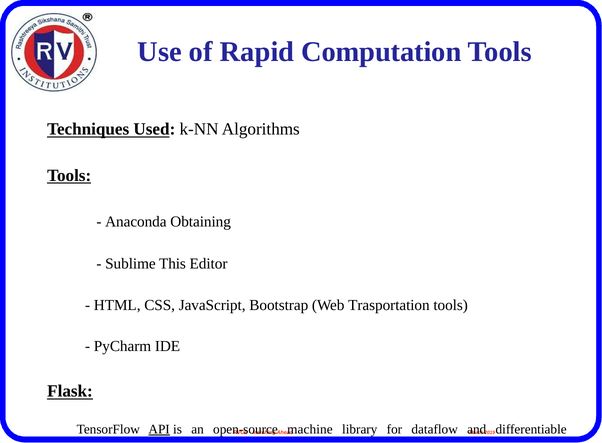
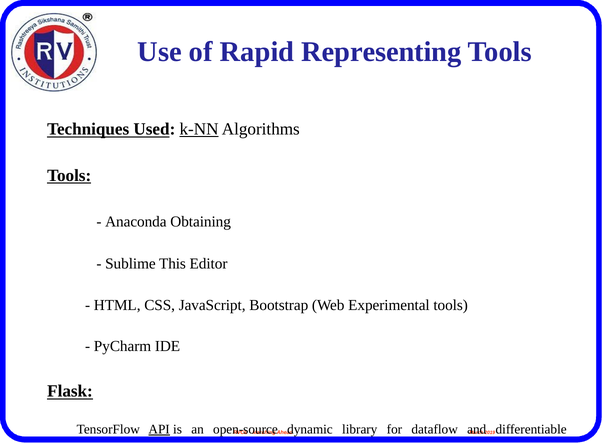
Computation: Computation -> Representing
k-NN underline: none -> present
Trasportation: Trasportation -> Experimental
machine at (310, 429): machine -> dynamic
